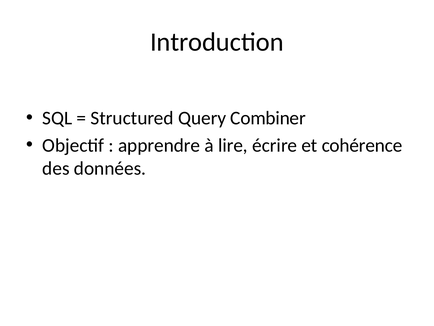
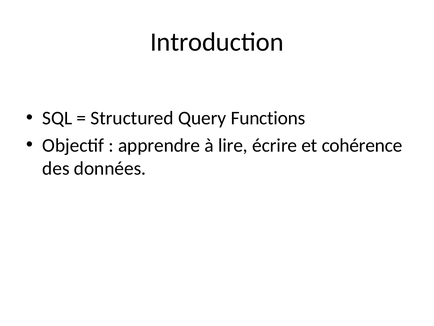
Combiner: Combiner -> Functions
